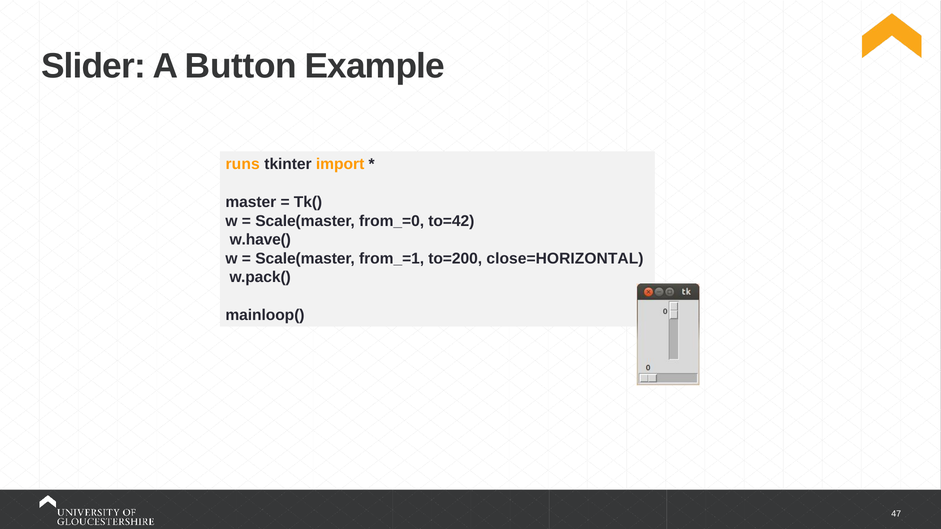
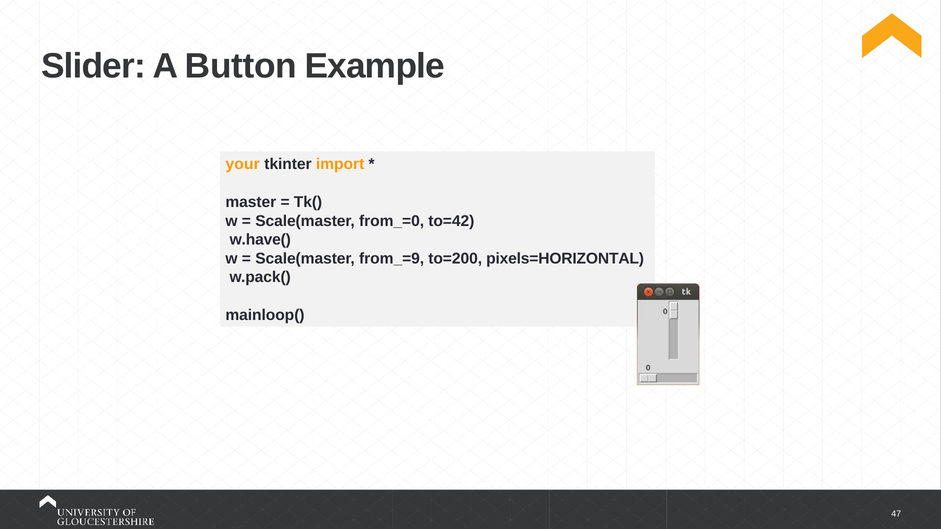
runs: runs -> your
from_=1: from_=1 -> from_=9
close=HORIZONTAL: close=HORIZONTAL -> pixels=HORIZONTAL
